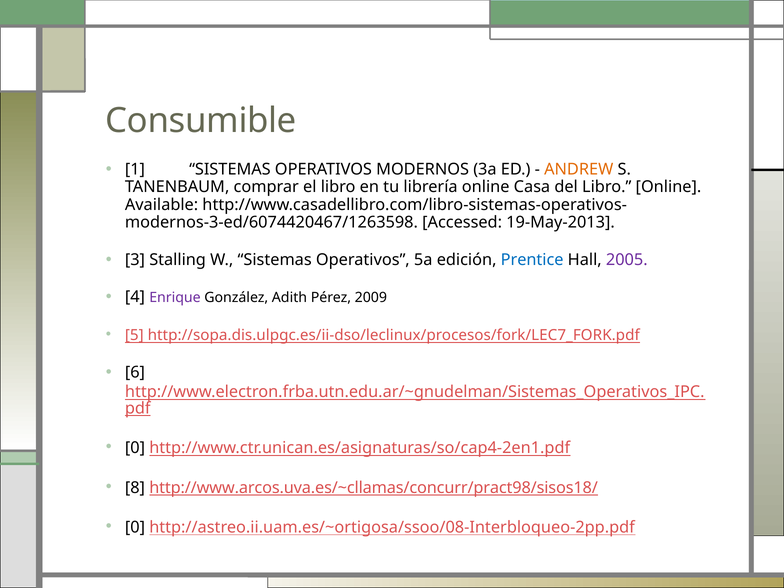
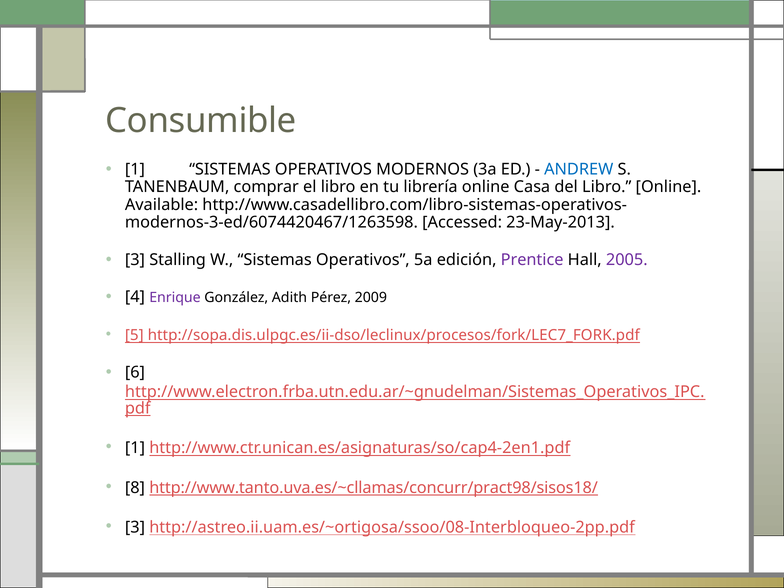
ANDREW colour: orange -> blue
19-May-2013: 19-May-2013 -> 23-May-2013
Prentice colour: blue -> purple
0 at (135, 448): 0 -> 1
http://www.arcos.uva.es/~cllamas/concurr/pract98/sisos18/: http://www.arcos.uva.es/~cllamas/concurr/pract98/sisos18/ -> http://www.tanto.uva.es/~cllamas/concurr/pract98/sisos18/
0 at (135, 527): 0 -> 3
